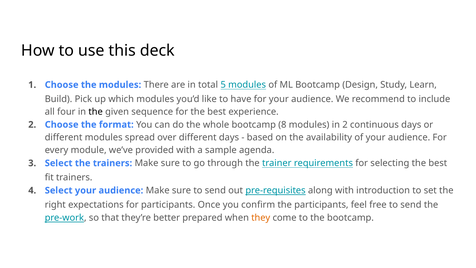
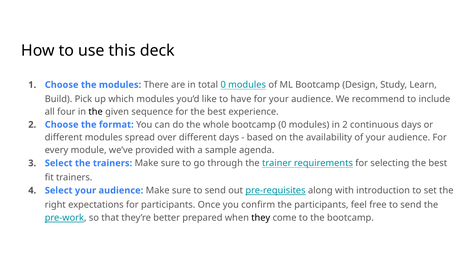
total 5: 5 -> 0
bootcamp 8: 8 -> 0
they colour: orange -> black
